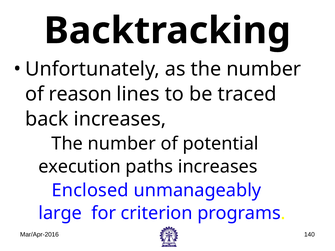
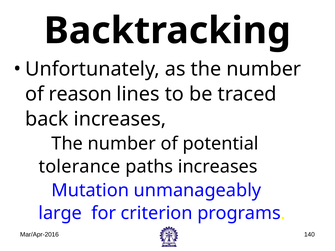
execution: execution -> tolerance
Enclosed: Enclosed -> Mutation
